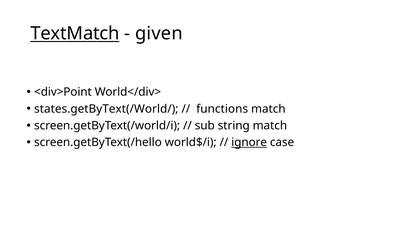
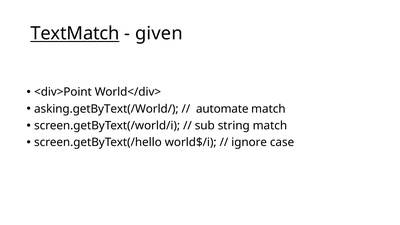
states.getByText(/World/: states.getByText(/World/ -> asking.getByText(/World/
functions: functions -> automate
ignore underline: present -> none
